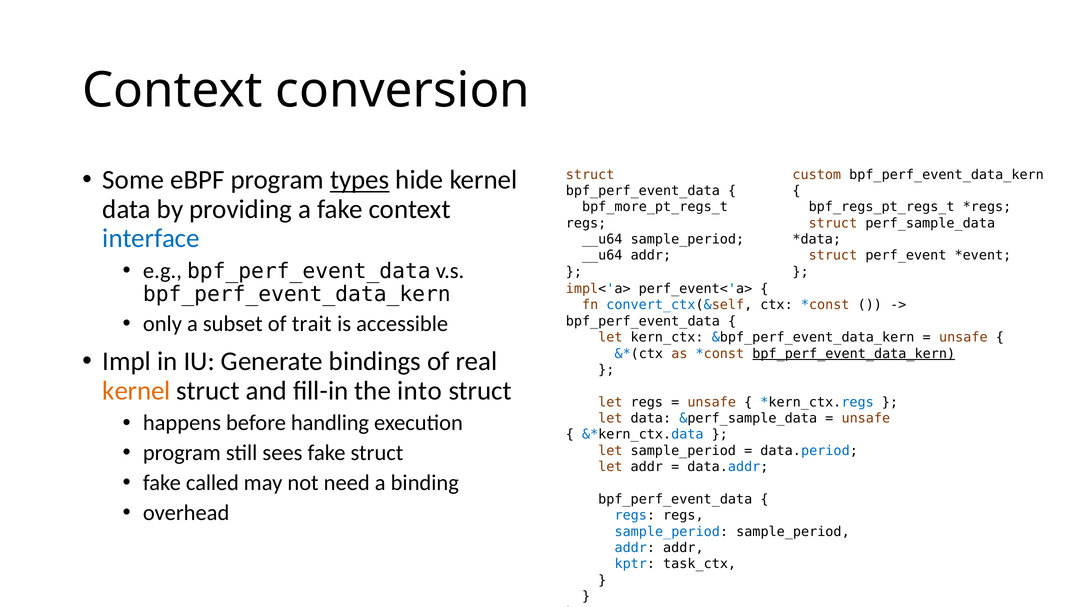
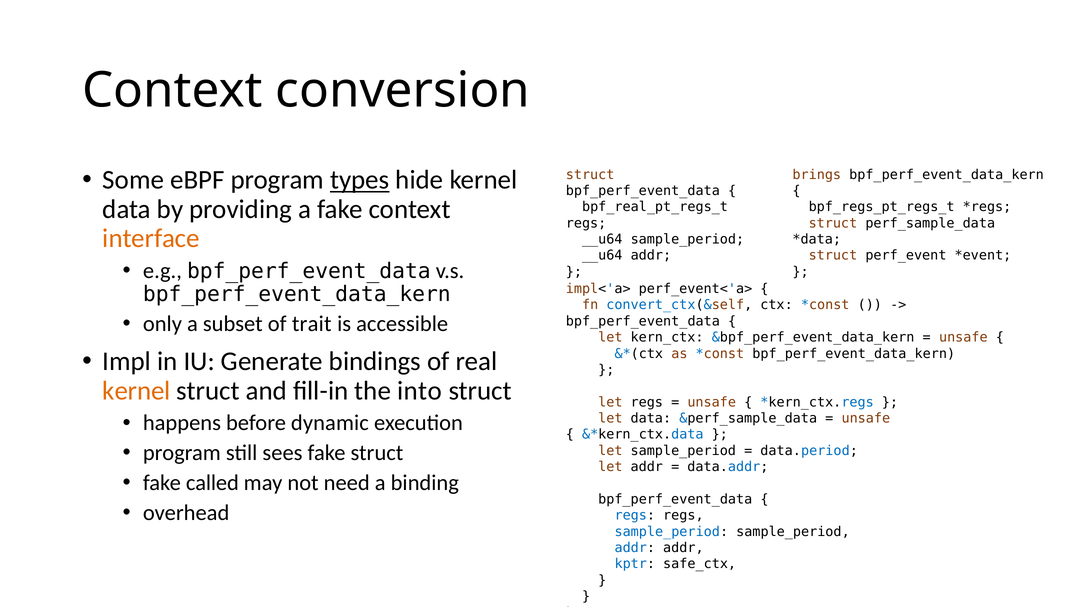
custom: custom -> brings
bpf_more_pt_regs_t: bpf_more_pt_regs_t -> bpf_real_pt_regs_t
interface colour: blue -> orange
bpf_perf_event_data_kern at (854, 354) underline: present -> none
handling: handling -> dynamic
task_ctx: task_ctx -> safe_ctx
